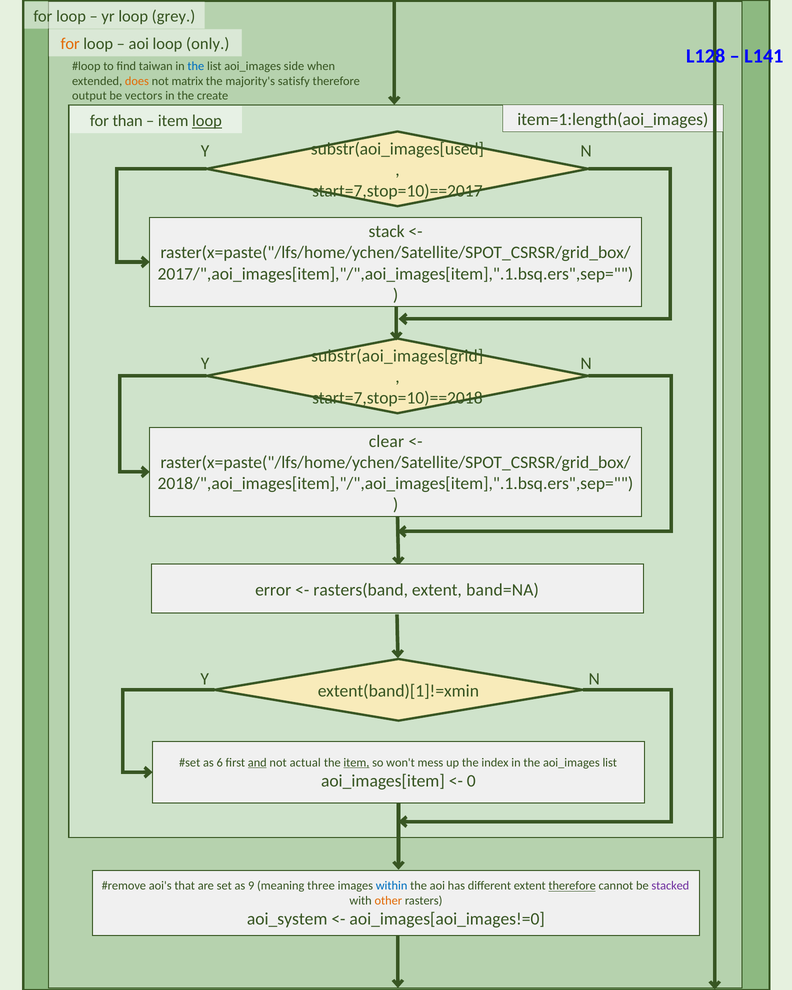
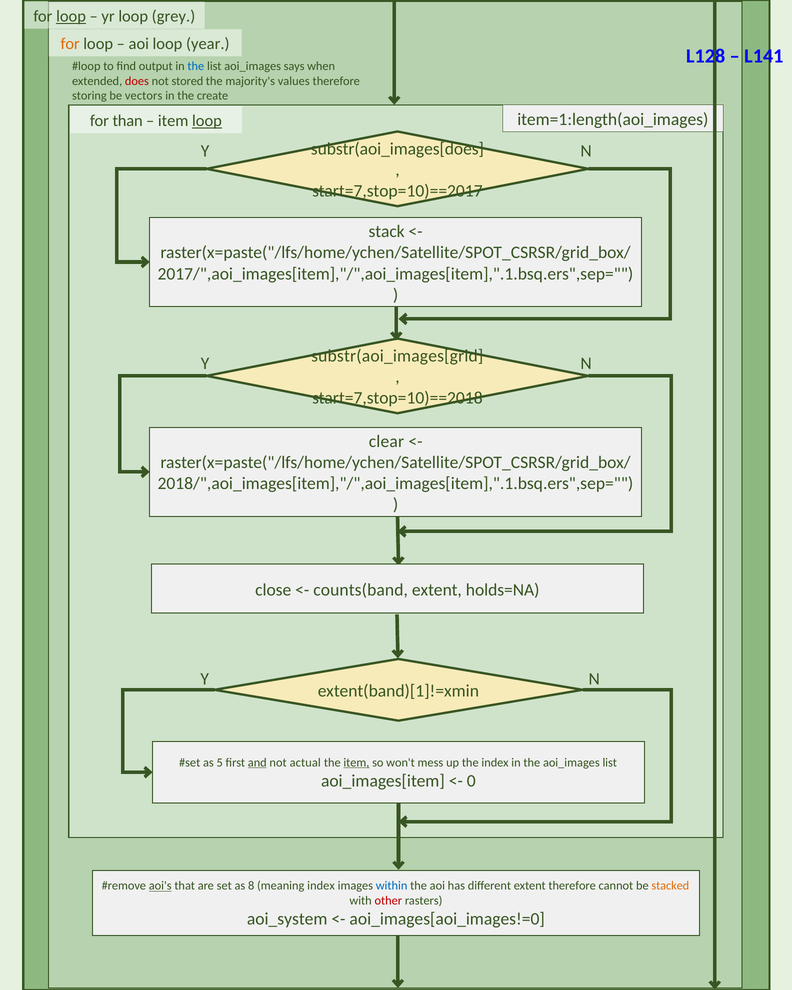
loop at (71, 16) underline: none -> present
only: only -> year
taiwan: taiwan -> output
side: side -> says
does colour: orange -> red
matrix: matrix -> stored
satisfy: satisfy -> values
output: output -> storing
substr(aoi_images[used: substr(aoi_images[used -> substr(aoi_images[does
error: error -> close
rasters(band: rasters(band -> counts(band
band=NA: band=NA -> holds=NA
6: 6 -> 5
aoi's underline: none -> present
9: 9 -> 8
meaning three: three -> index
therefore at (572, 886) underline: present -> none
stacked colour: purple -> orange
other colour: orange -> red
